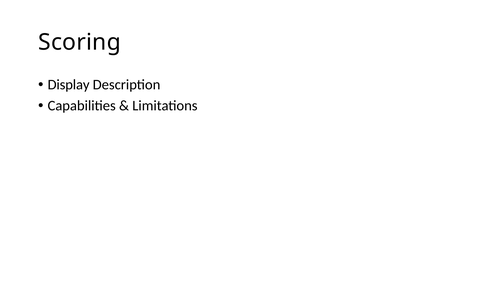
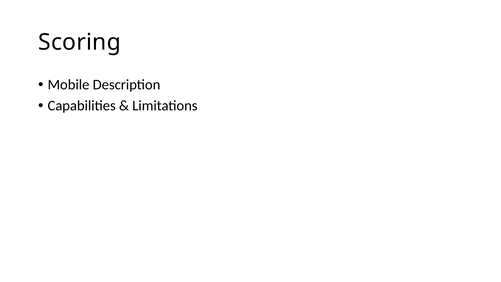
Display: Display -> Mobile
